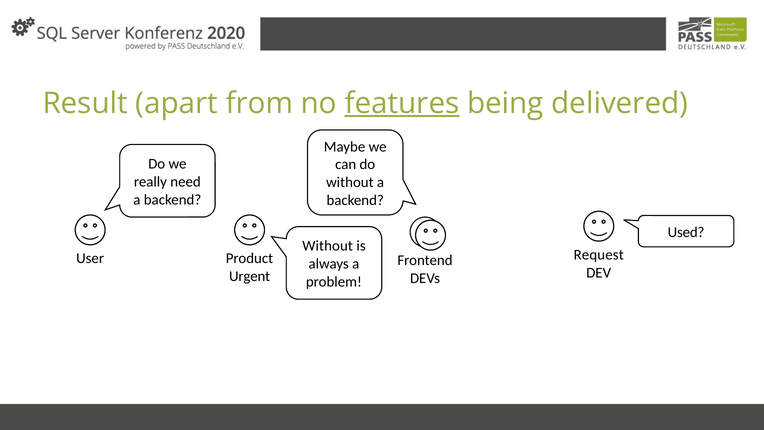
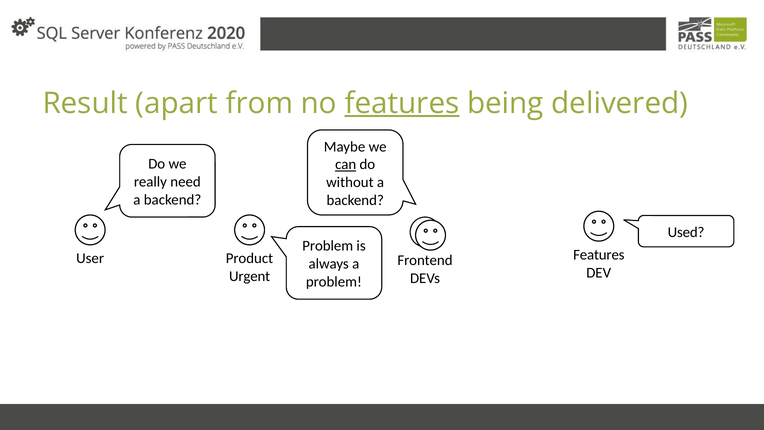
can underline: none -> present
Without at (328, 246): Without -> Problem
Request at (599, 255): Request -> Features
